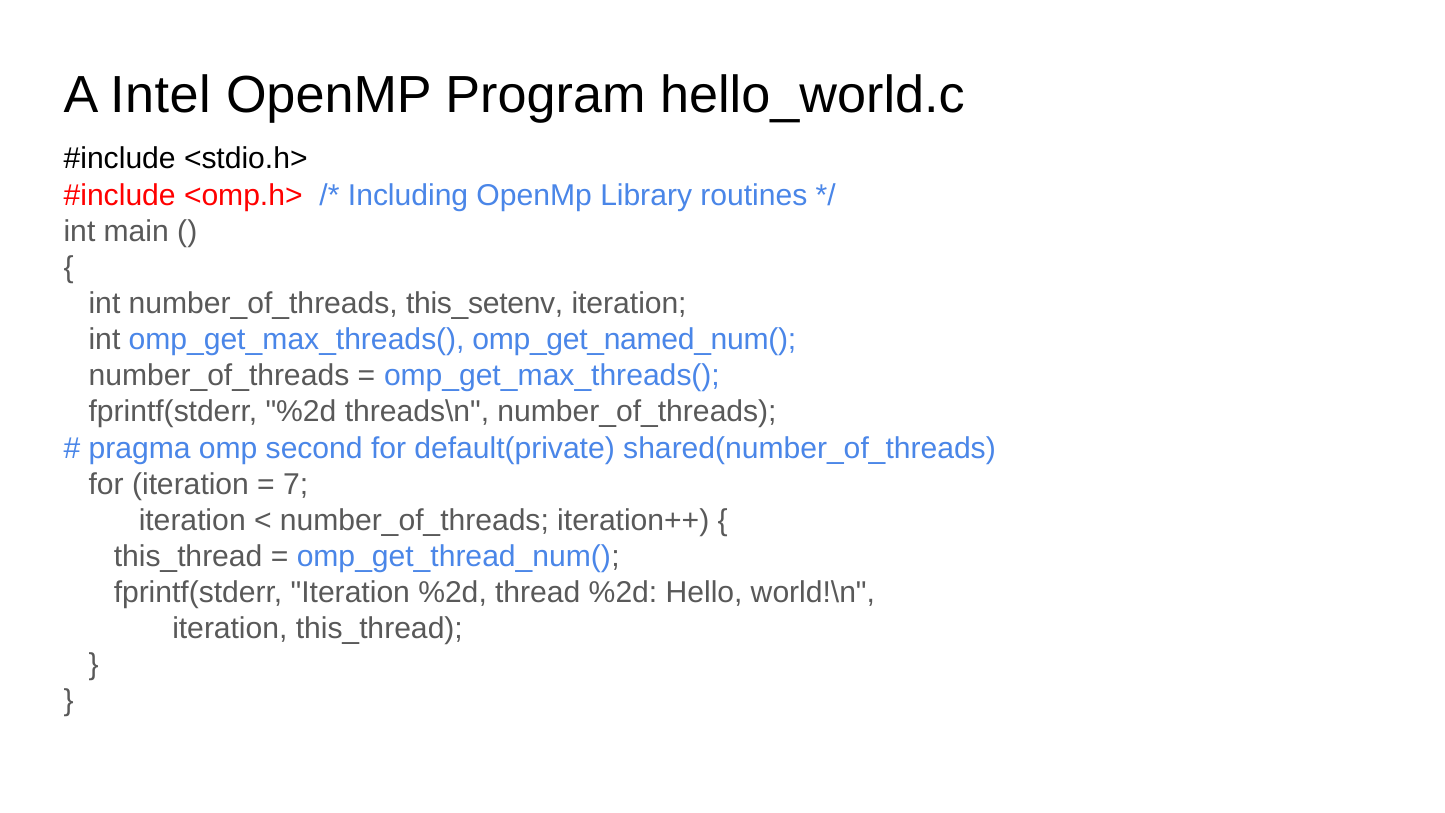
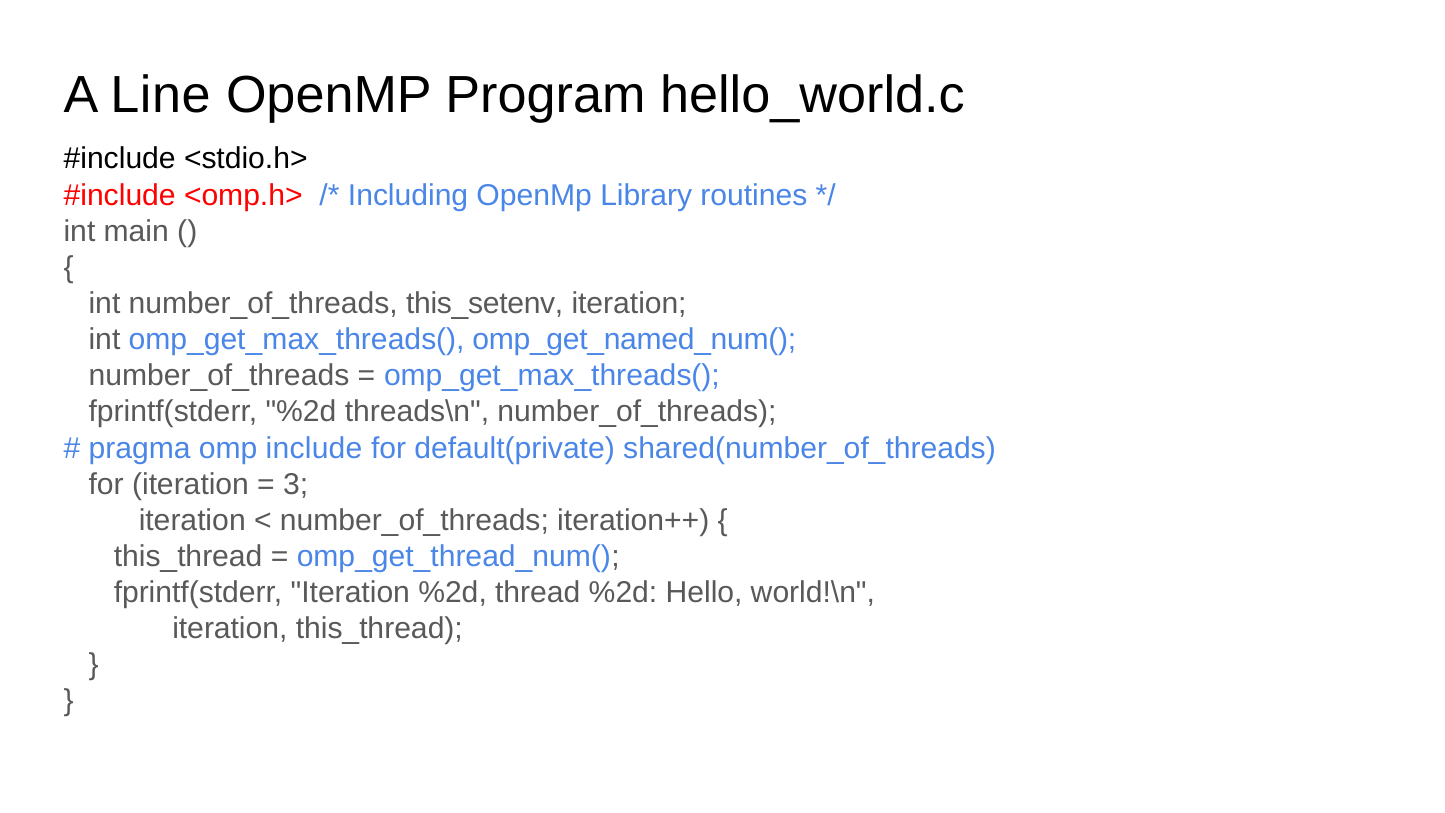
Intel: Intel -> Line
second: second -> include
7: 7 -> 3
